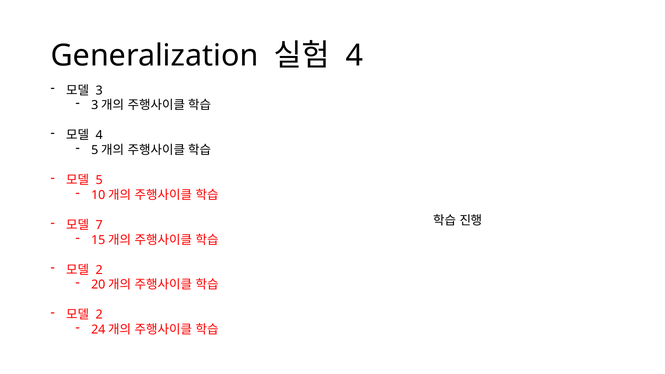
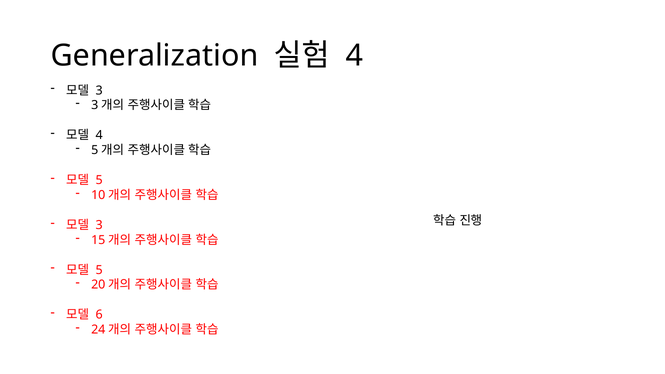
7 at (99, 225): 7 -> 3
2 at (99, 270): 2 -> 5
2 at (99, 315): 2 -> 6
